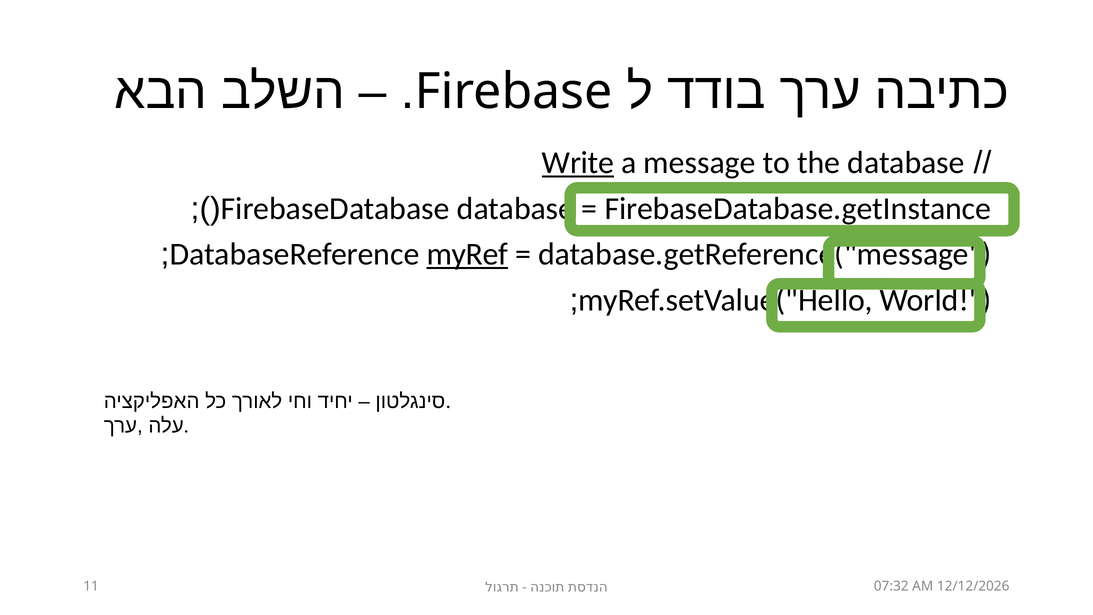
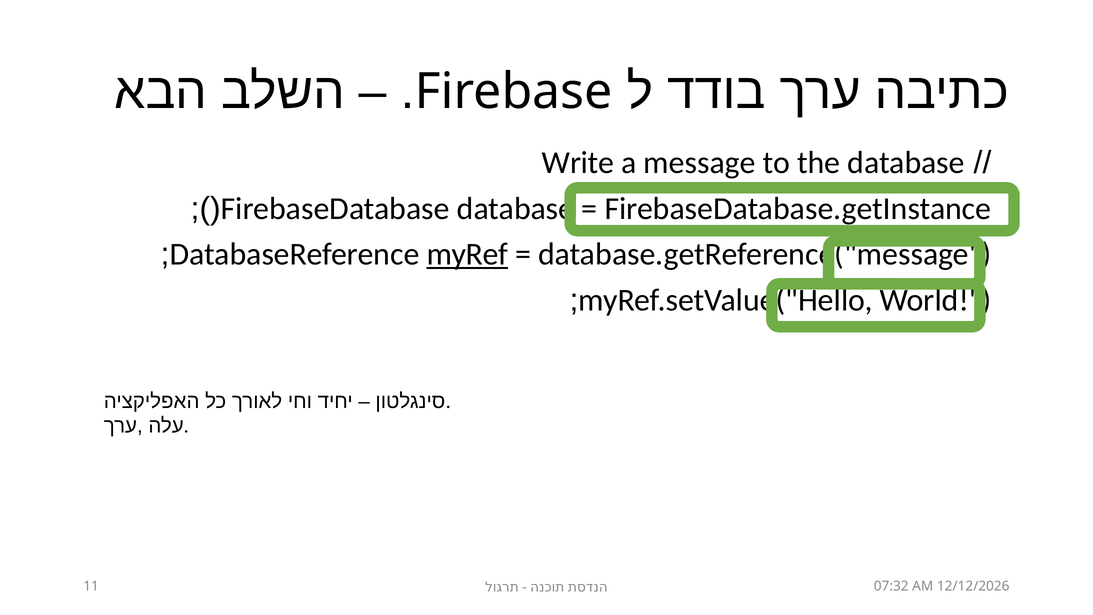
Write underline: present -> none
